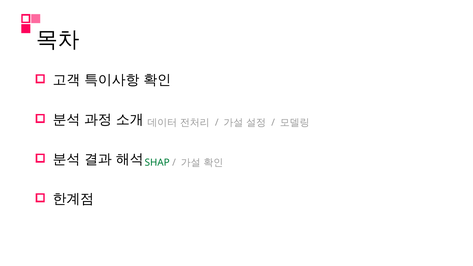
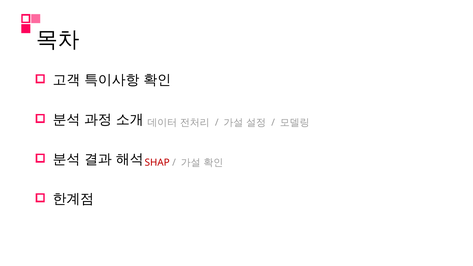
SHAP colour: green -> red
